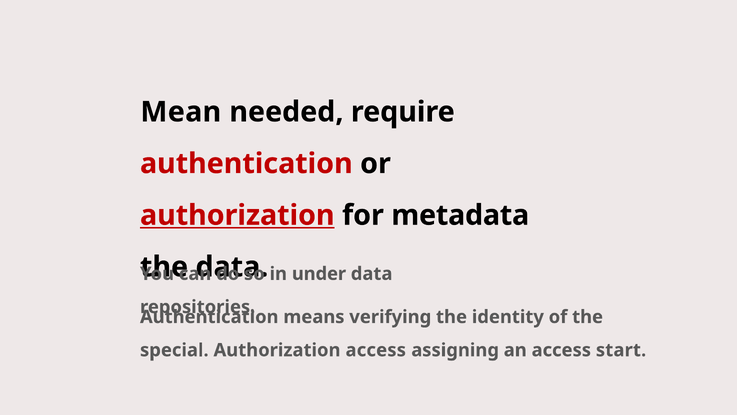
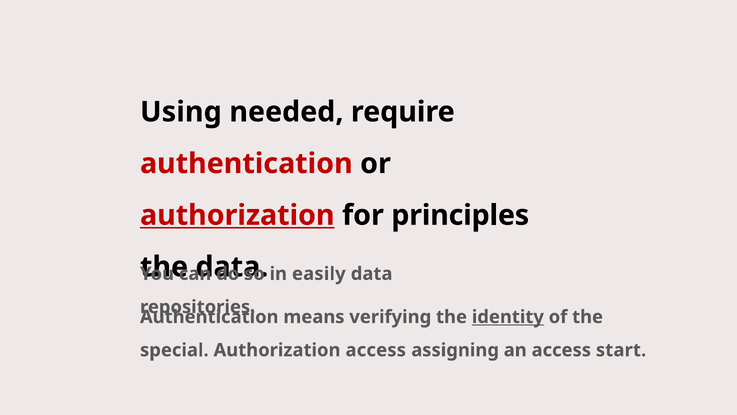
Mean: Mean -> Using
metadata: metadata -> principles
under: under -> easily
identity underline: none -> present
